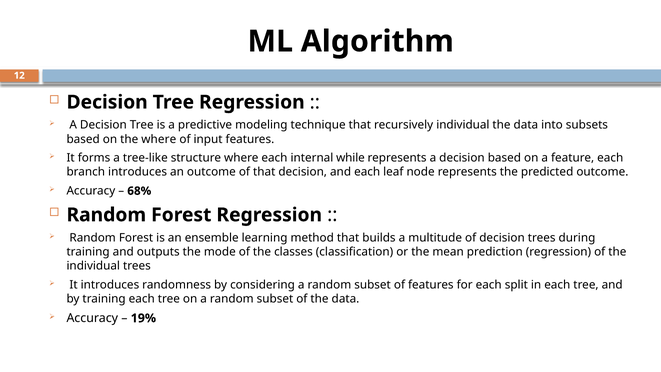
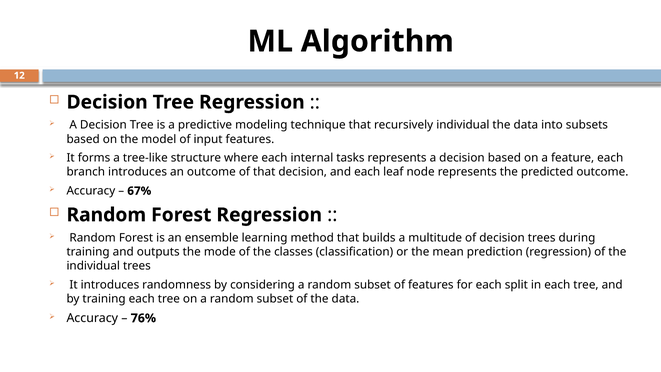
the where: where -> model
while: while -> tasks
68%: 68% -> 67%
19%: 19% -> 76%
